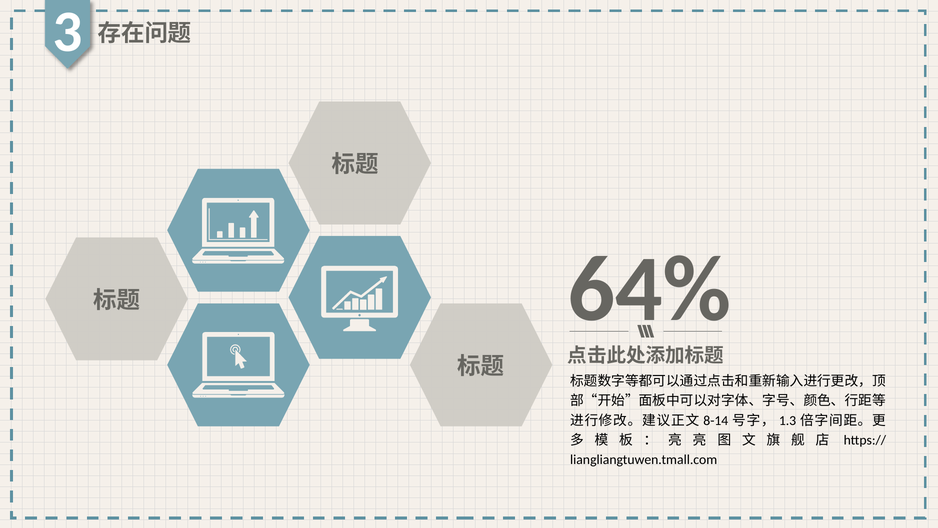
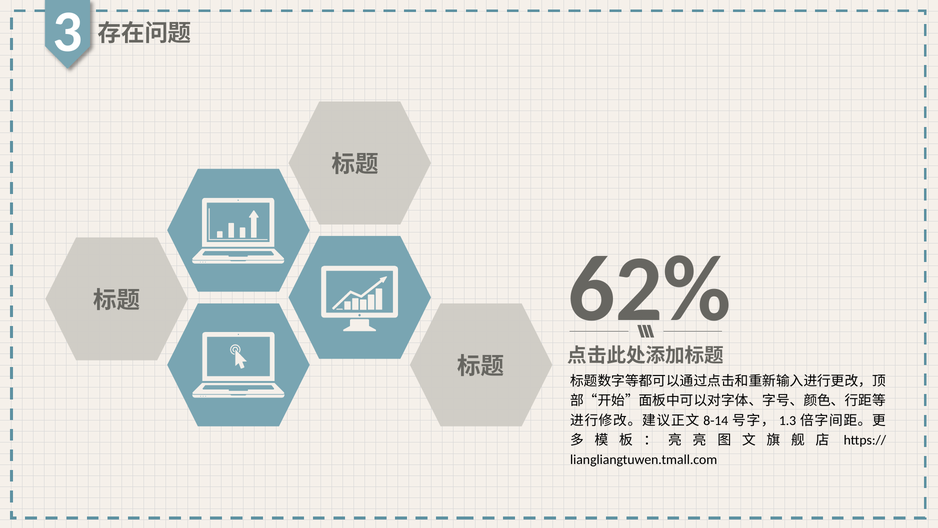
64%: 64% -> 62%
